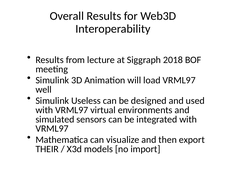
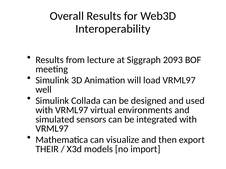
2018: 2018 -> 2093
Useless: Useless -> Collada
